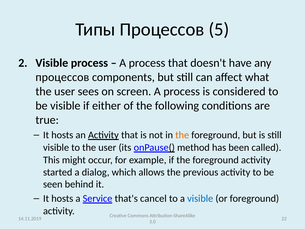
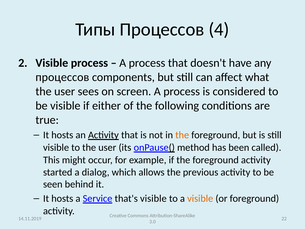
5: 5 -> 4
that's cancel: cancel -> visible
visible at (200, 198) colour: blue -> orange
